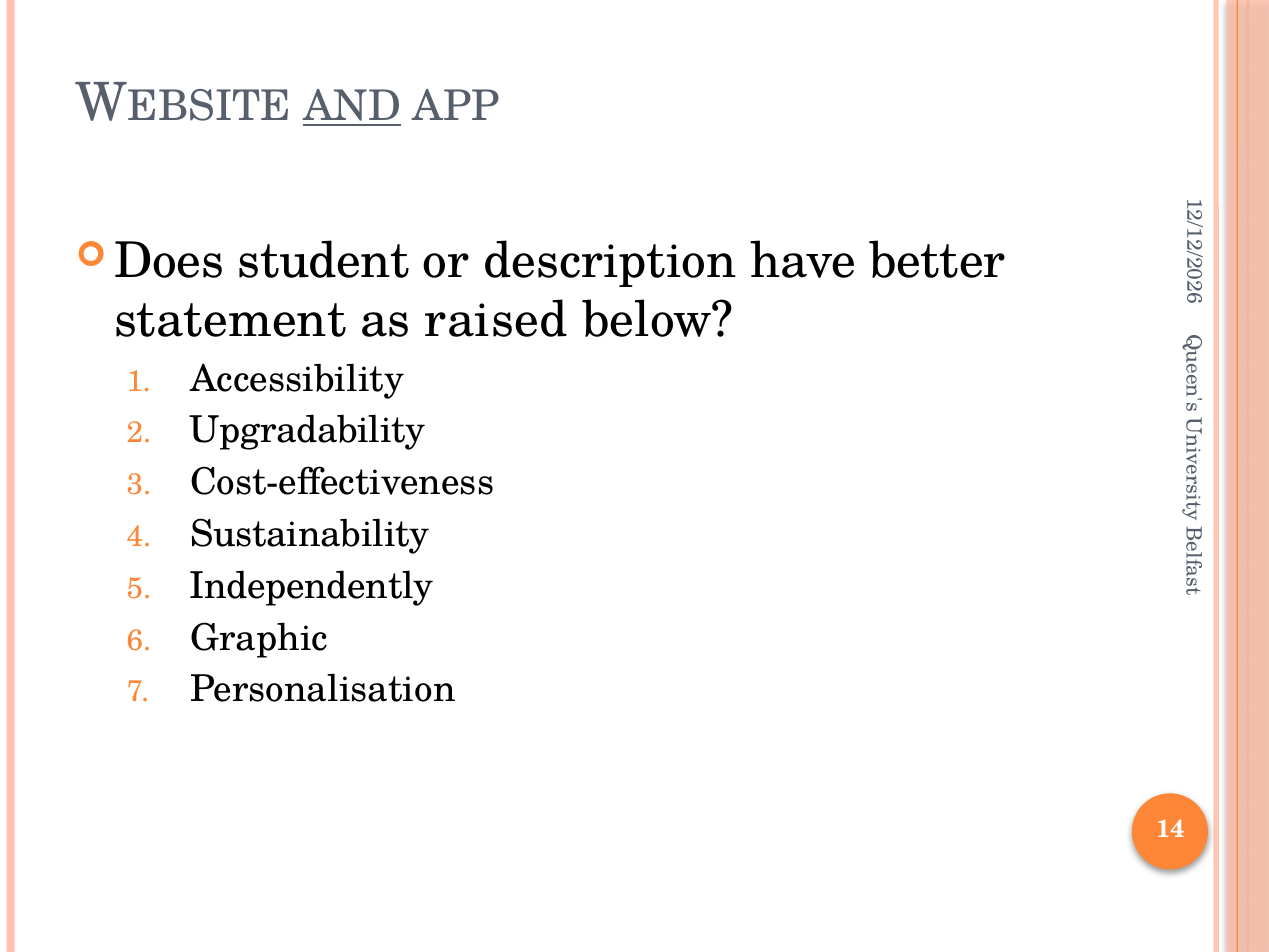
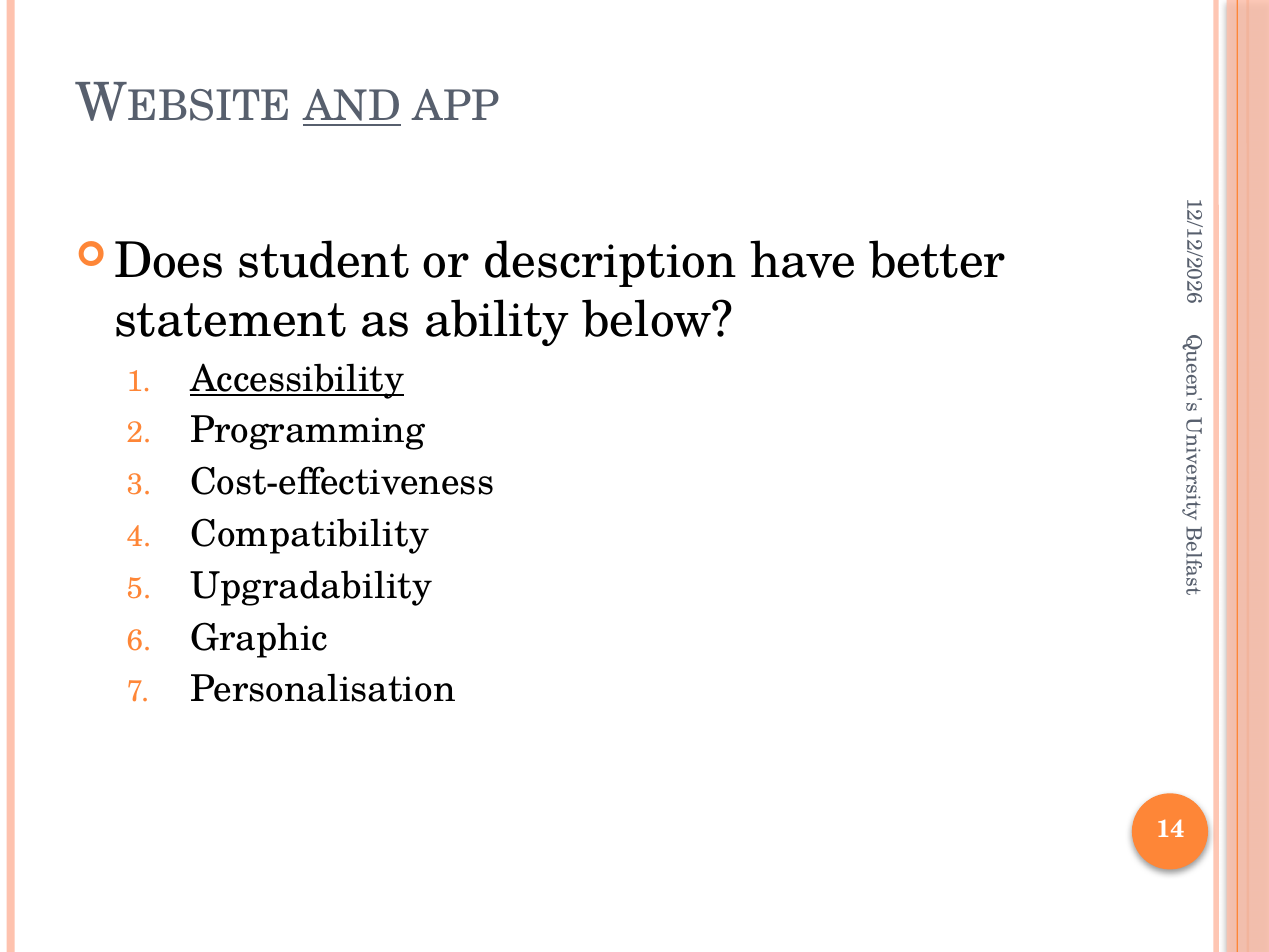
raised: raised -> ability
Accessibility underline: none -> present
Upgradability: Upgradability -> Programming
Sustainability: Sustainability -> Compatibility
Independently: Independently -> Upgradability
